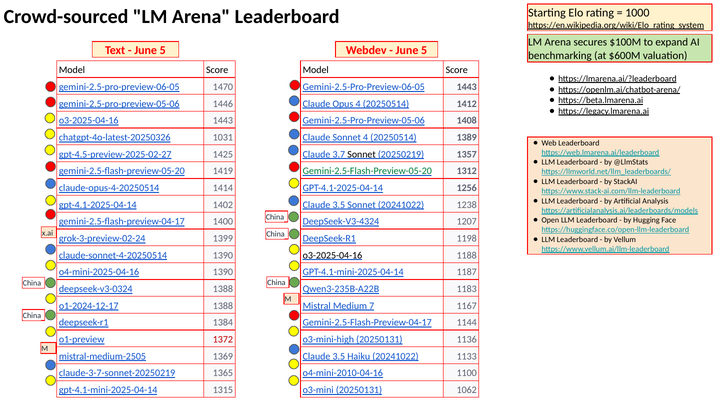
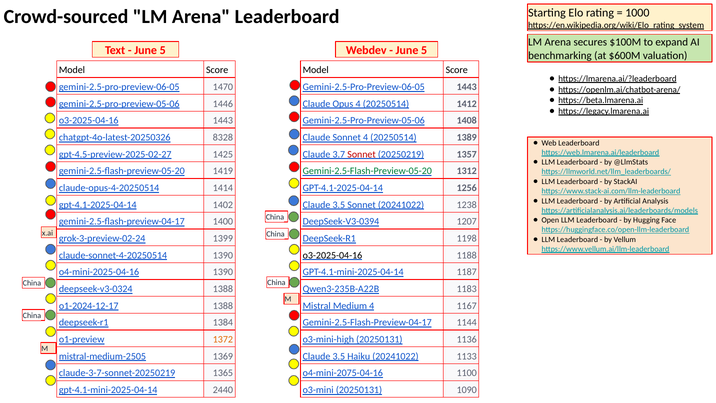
1031: 1031 -> 8328
Sonnet at (362, 154) colour: black -> red
DeepSeek-V3-4324: DeepSeek-V3-4324 -> DeepSeek-V3-0394
Medium 7: 7 -> 4
1372 colour: red -> orange
o4-mini-2010-04-16: o4-mini-2010-04-16 -> o4-mini-2075-04-16
1315: 1315 -> 2440
1062: 1062 -> 1090
